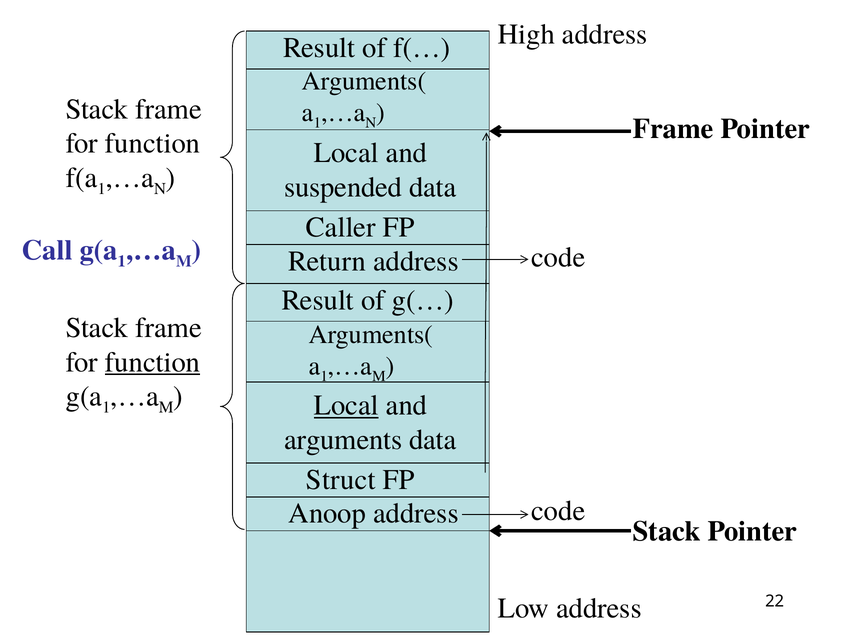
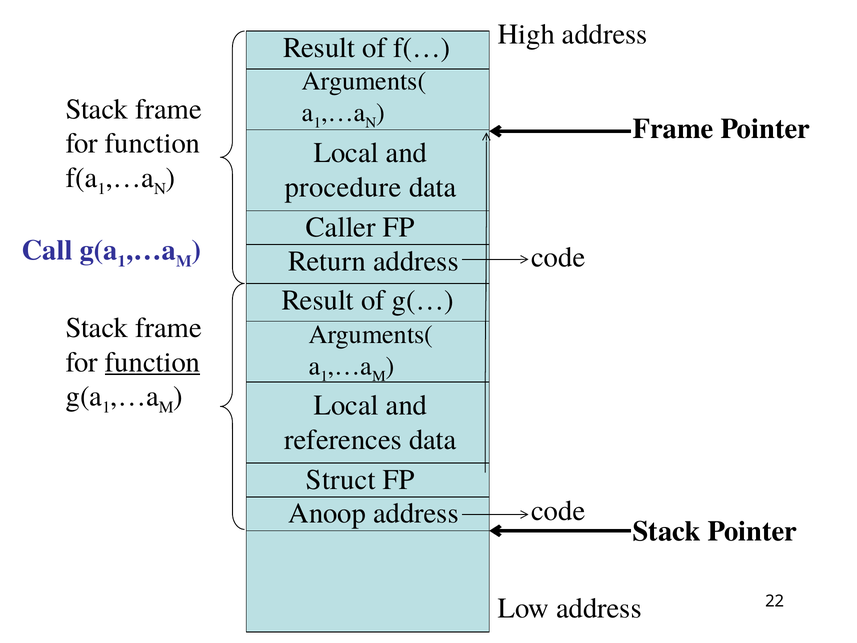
suspended: suspended -> procedure
Local at (346, 405) underline: present -> none
arguments: arguments -> references
